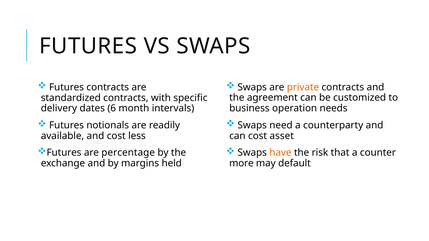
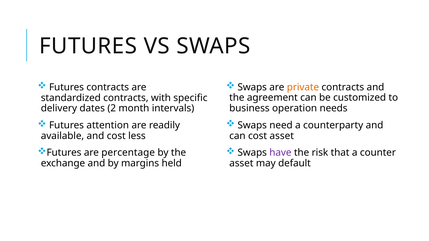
6: 6 -> 2
notionals: notionals -> attention
have colour: orange -> purple
more at (241, 163): more -> asset
